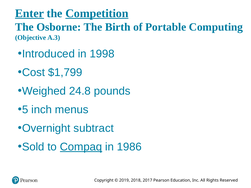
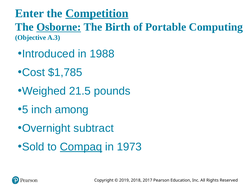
Enter underline: present -> none
Osborne underline: none -> present
1998: 1998 -> 1988
$1,799: $1,799 -> $1,785
24.8: 24.8 -> 21.5
menus: menus -> among
1986: 1986 -> 1973
